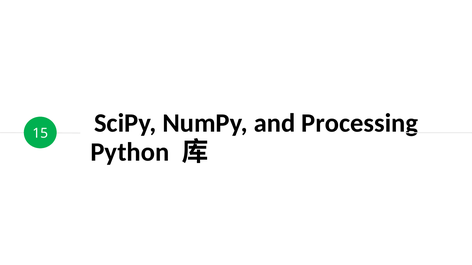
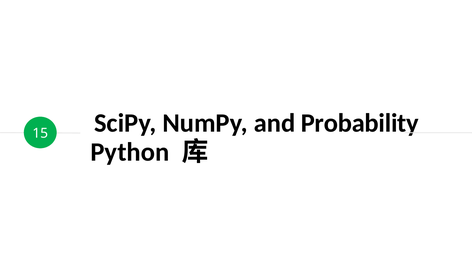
Processing: Processing -> Probability
